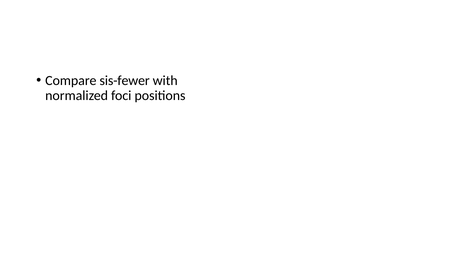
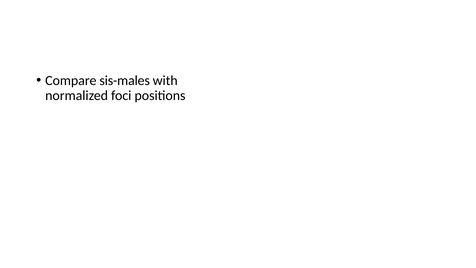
sis-fewer: sis-fewer -> sis-males
